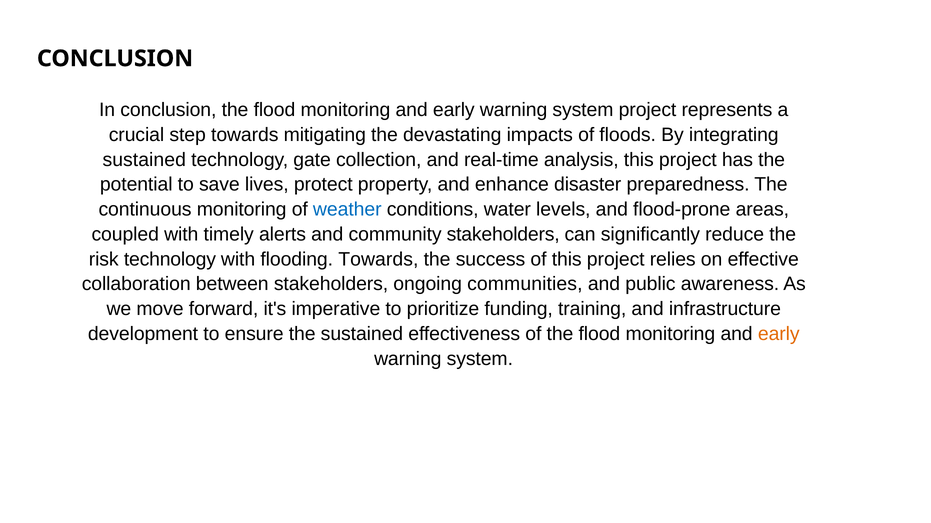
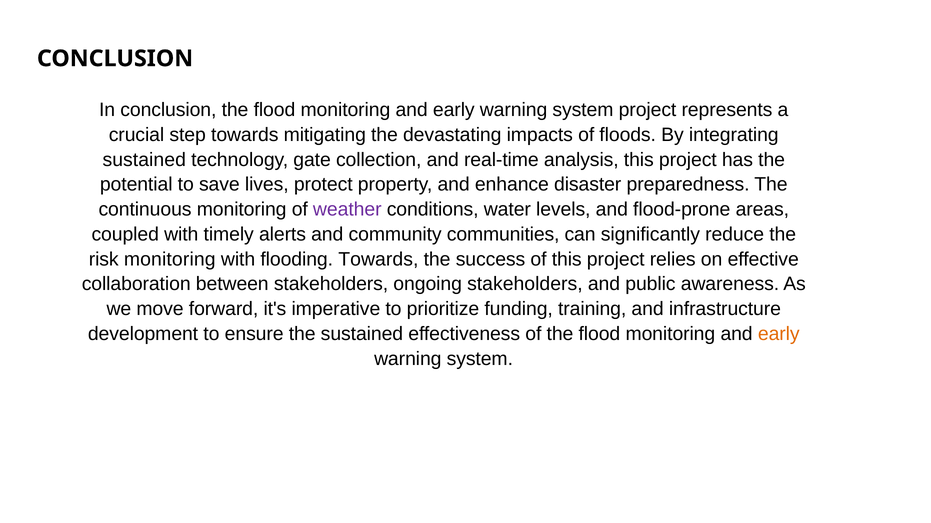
weather colour: blue -> purple
community stakeholders: stakeholders -> communities
risk technology: technology -> monitoring
ongoing communities: communities -> stakeholders
